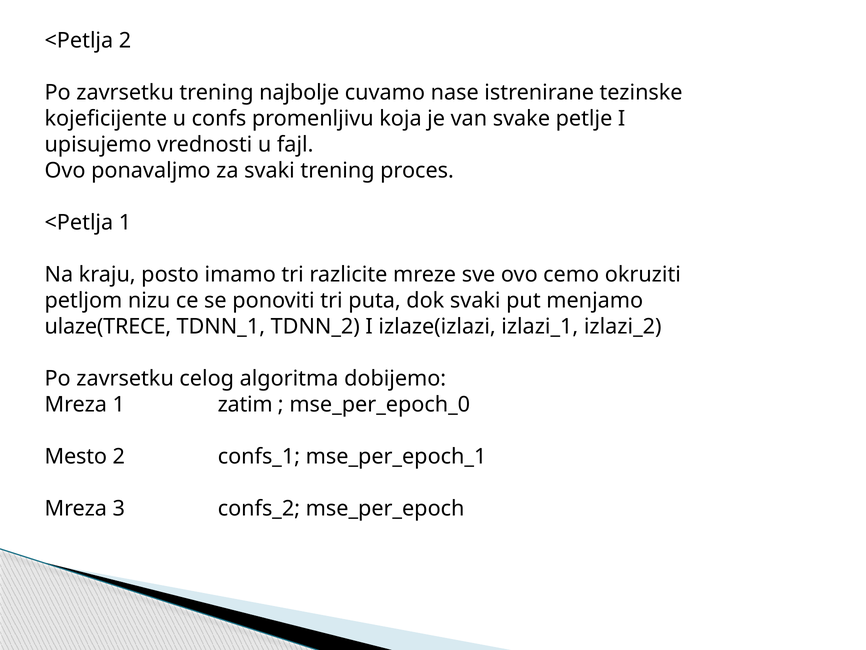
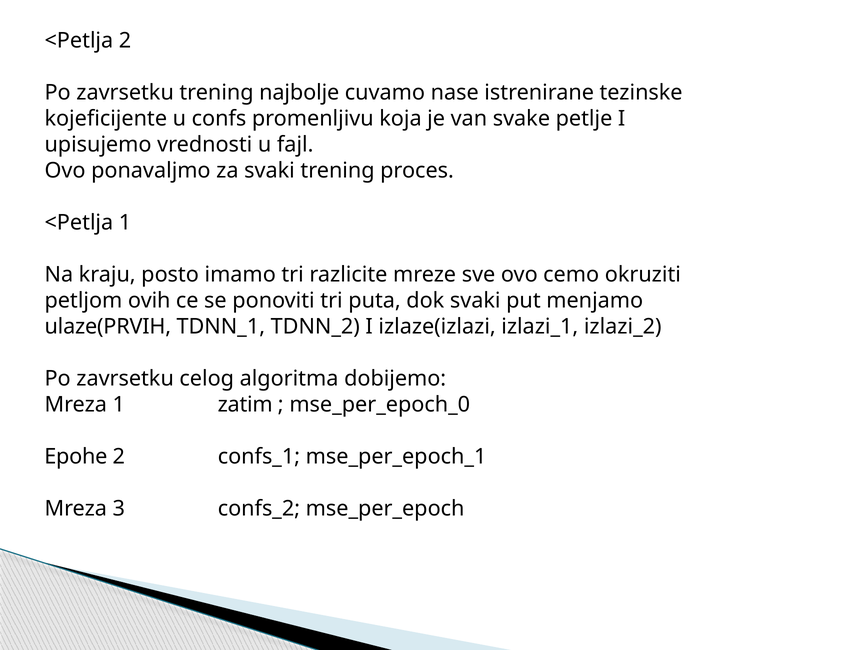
nizu: nizu -> ovih
ulaze(TRECE: ulaze(TRECE -> ulaze(PRVIH
Mesto: Mesto -> Epohe
